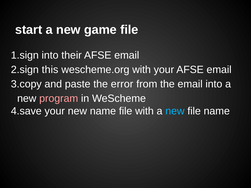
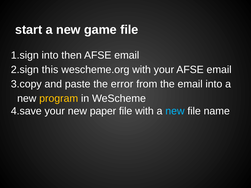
their: their -> then
program colour: pink -> yellow
new name: name -> paper
